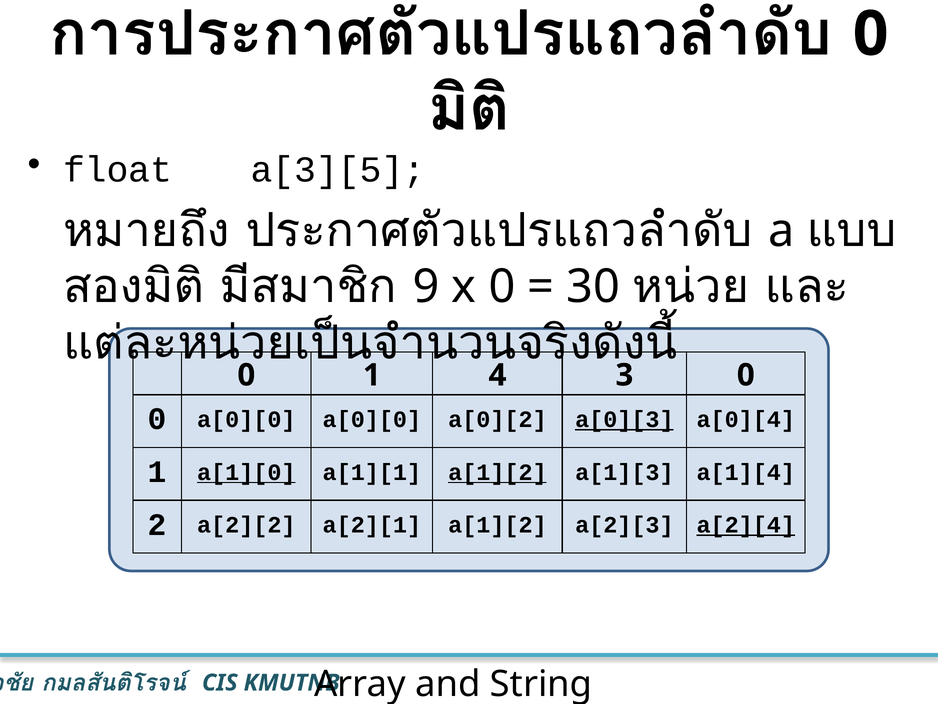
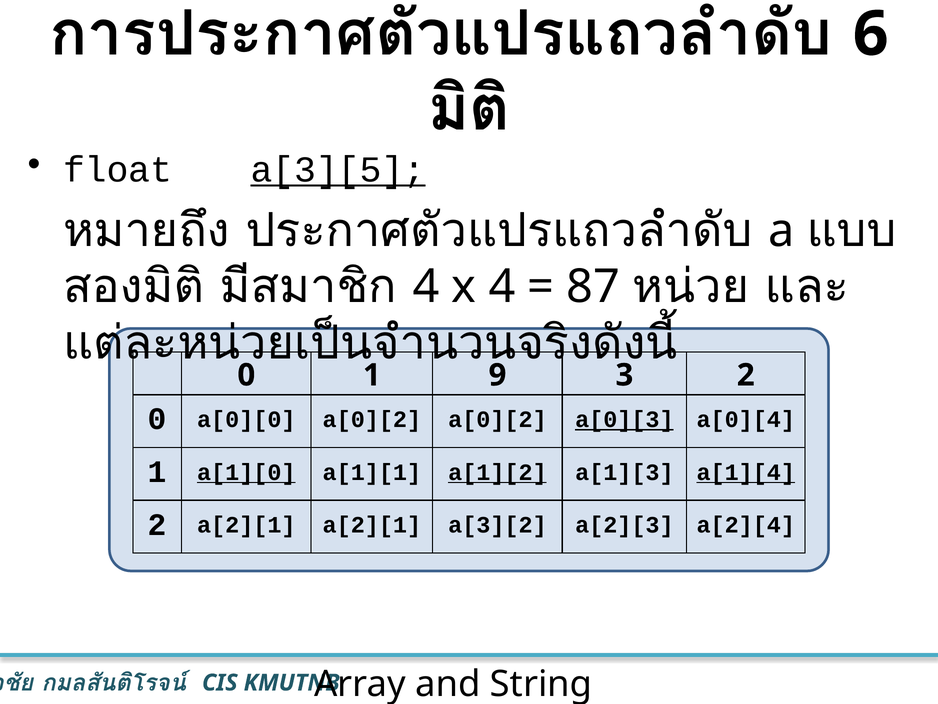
0 at (871, 34): 0 -> 6
a[3][5 underline: none -> present
9 at (426, 287): 9 -> 4
x 0: 0 -> 4
30: 30 -> 87
4: 4 -> 9
3 0: 0 -> 2
a[0][0 a[0][0: a[0][0 -> a[0][2
a[1][4 underline: none -> present
2 a[2][2: a[2][2 -> a[2][1
a[2][1 a[1][2: a[1][2 -> a[3][2
a[2][4 underline: present -> none
